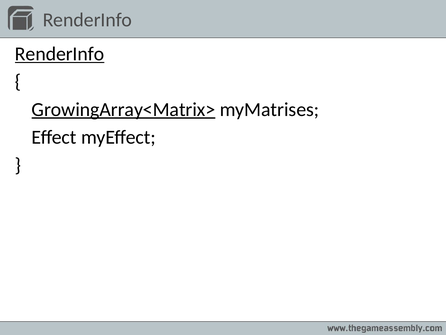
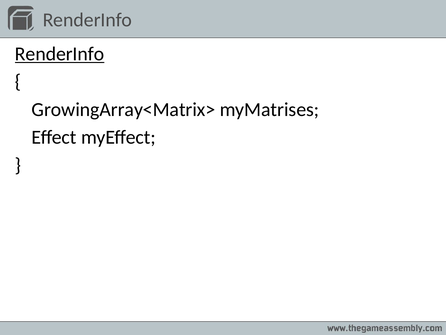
GrowingArray<Matrix> underline: present -> none
